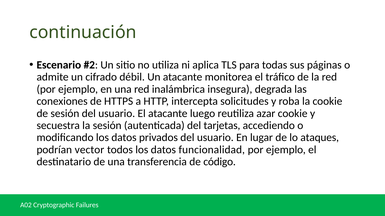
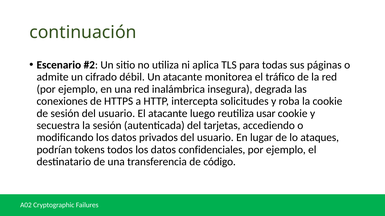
azar: azar -> usar
vector: vector -> tokens
funcionalidad: funcionalidad -> confidenciales
